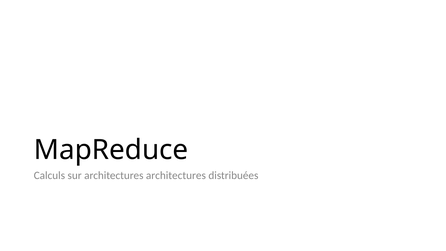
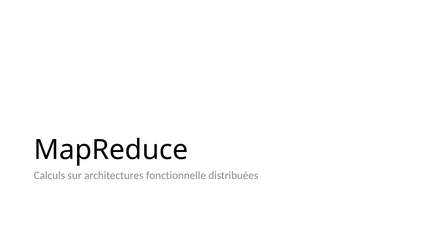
architectures architectures: architectures -> fonctionnelle
